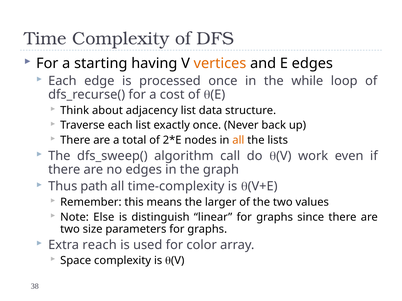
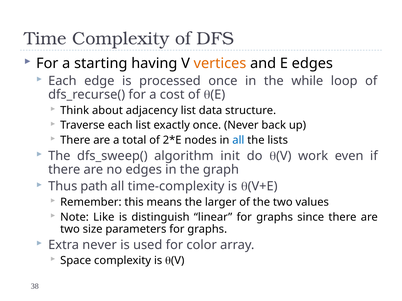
all at (238, 140) colour: orange -> blue
call: call -> init
Else: Else -> Like
Extra reach: reach -> never
